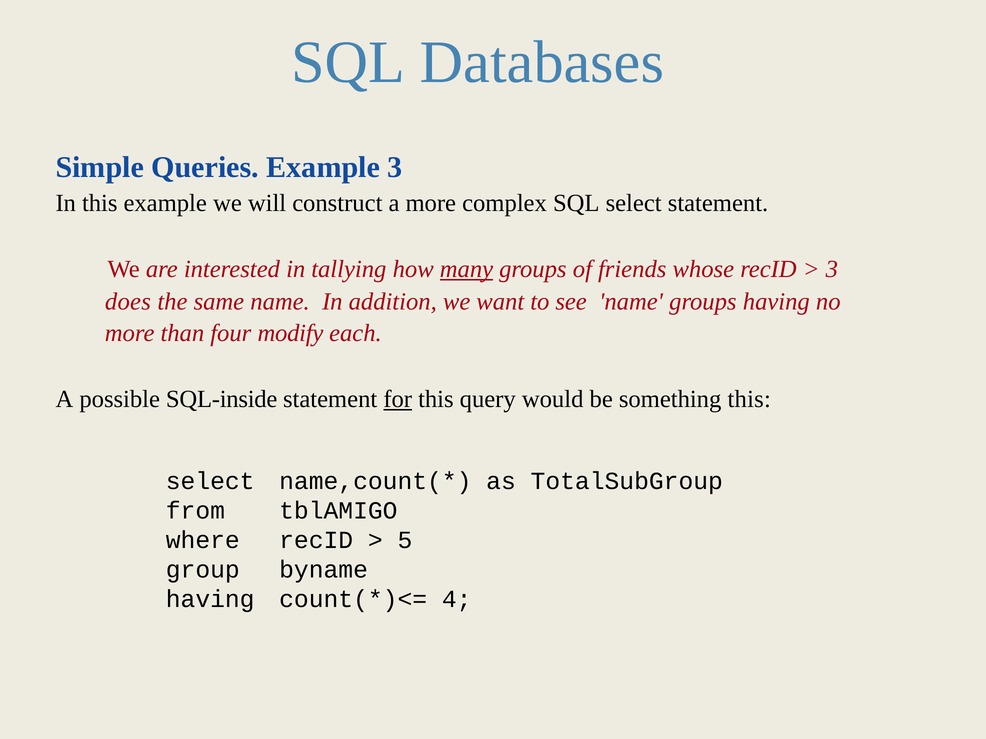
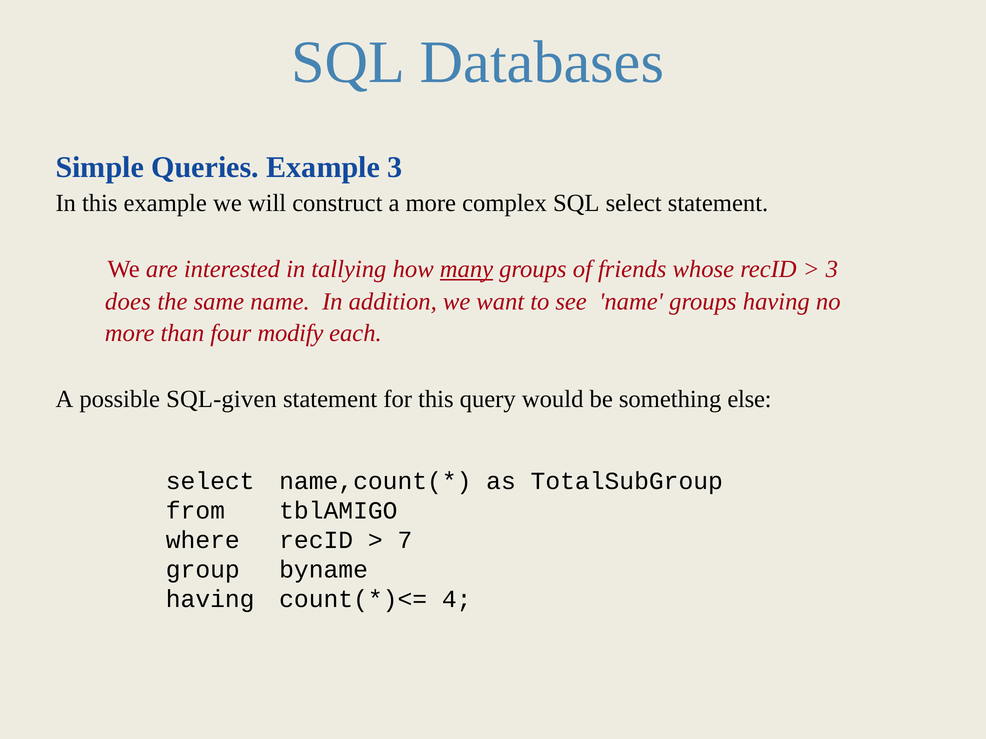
SQL-inside: SQL-inside -> SQL-given
for underline: present -> none
something this: this -> else
5: 5 -> 7
